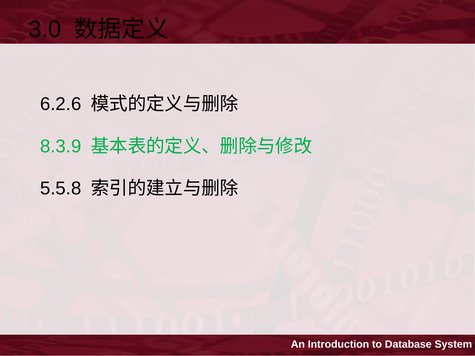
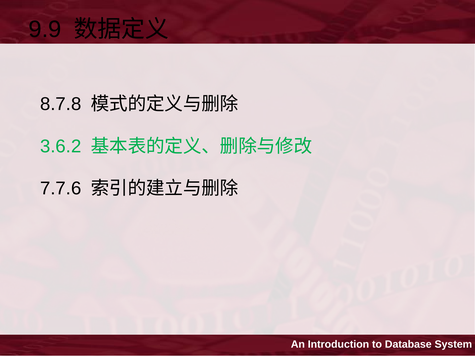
3.0: 3.0 -> 9.9
6.2.6: 6.2.6 -> 8.7.8
8.3.9: 8.3.9 -> 3.6.2
5.5.8: 5.5.8 -> 7.7.6
